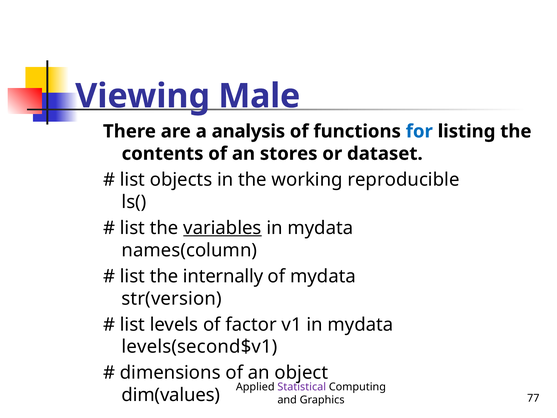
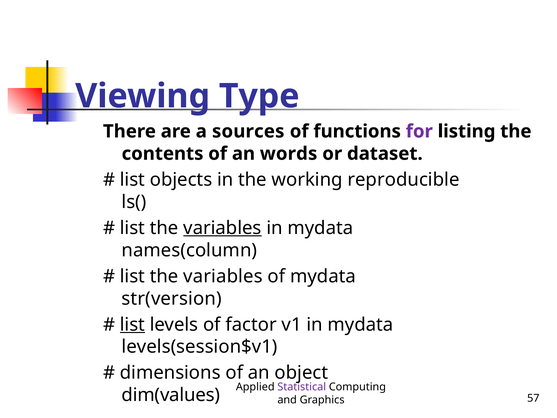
Male: Male -> Type
analysis: analysis -> sources
for colour: blue -> purple
stores: stores -> words
internally at (223, 276): internally -> variables
list at (132, 324) underline: none -> present
levels(second$v1: levels(second$v1 -> levels(session$v1
77: 77 -> 57
